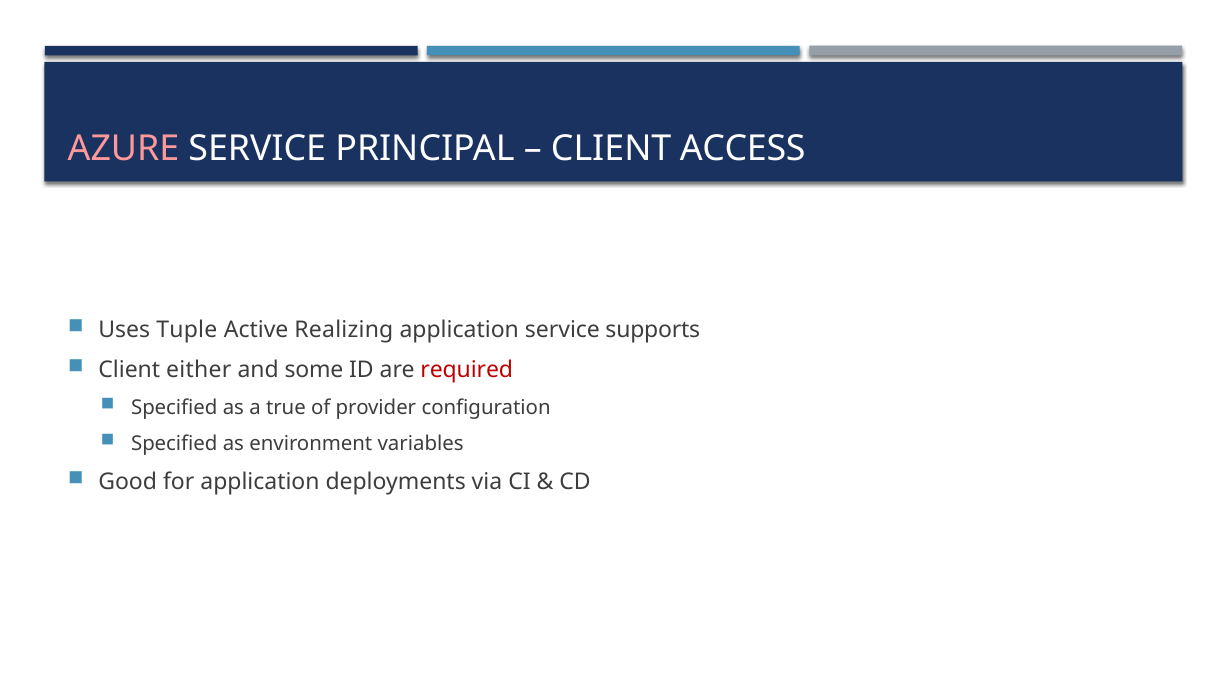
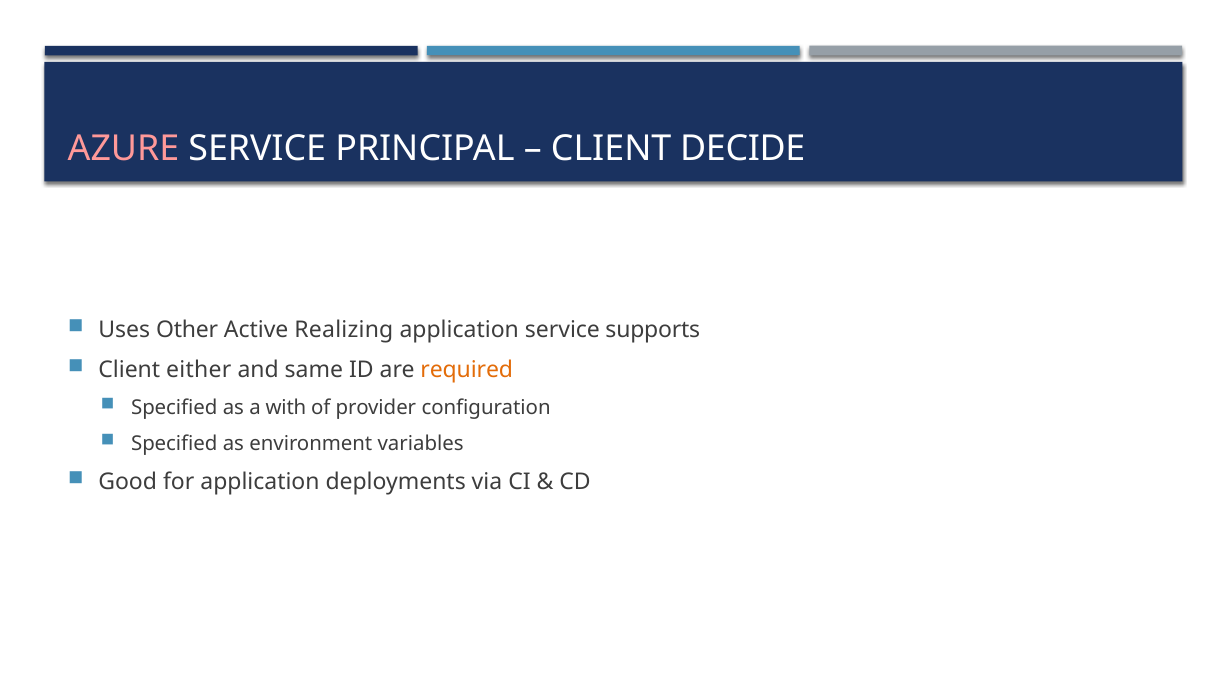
ACCESS: ACCESS -> DECIDE
Tuple: Tuple -> Other
some: some -> same
required colour: red -> orange
true: true -> with
